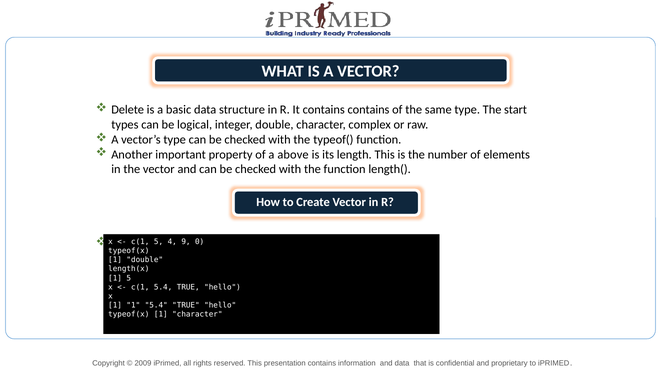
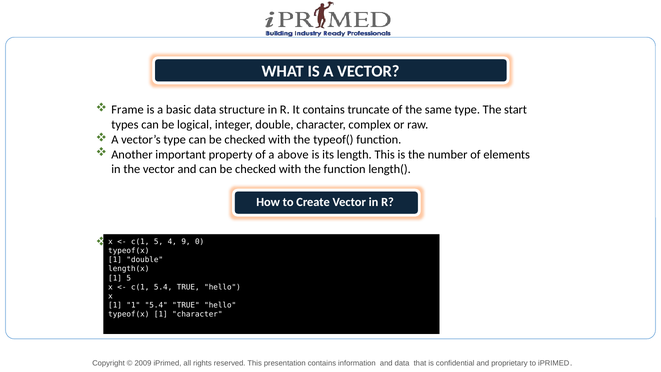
Delete: Delete -> Frame
contains contains: contains -> truncate
